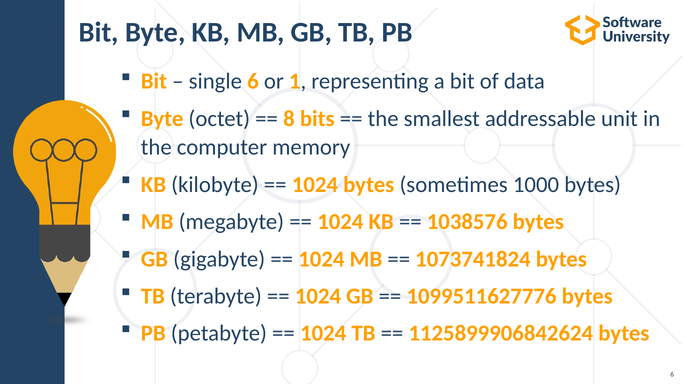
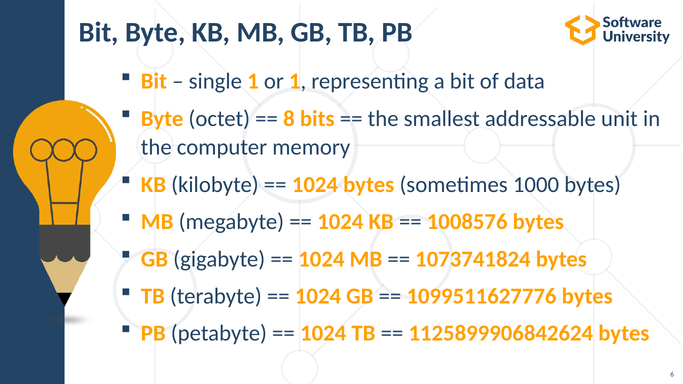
single 6: 6 -> 1
1038576: 1038576 -> 1008576
